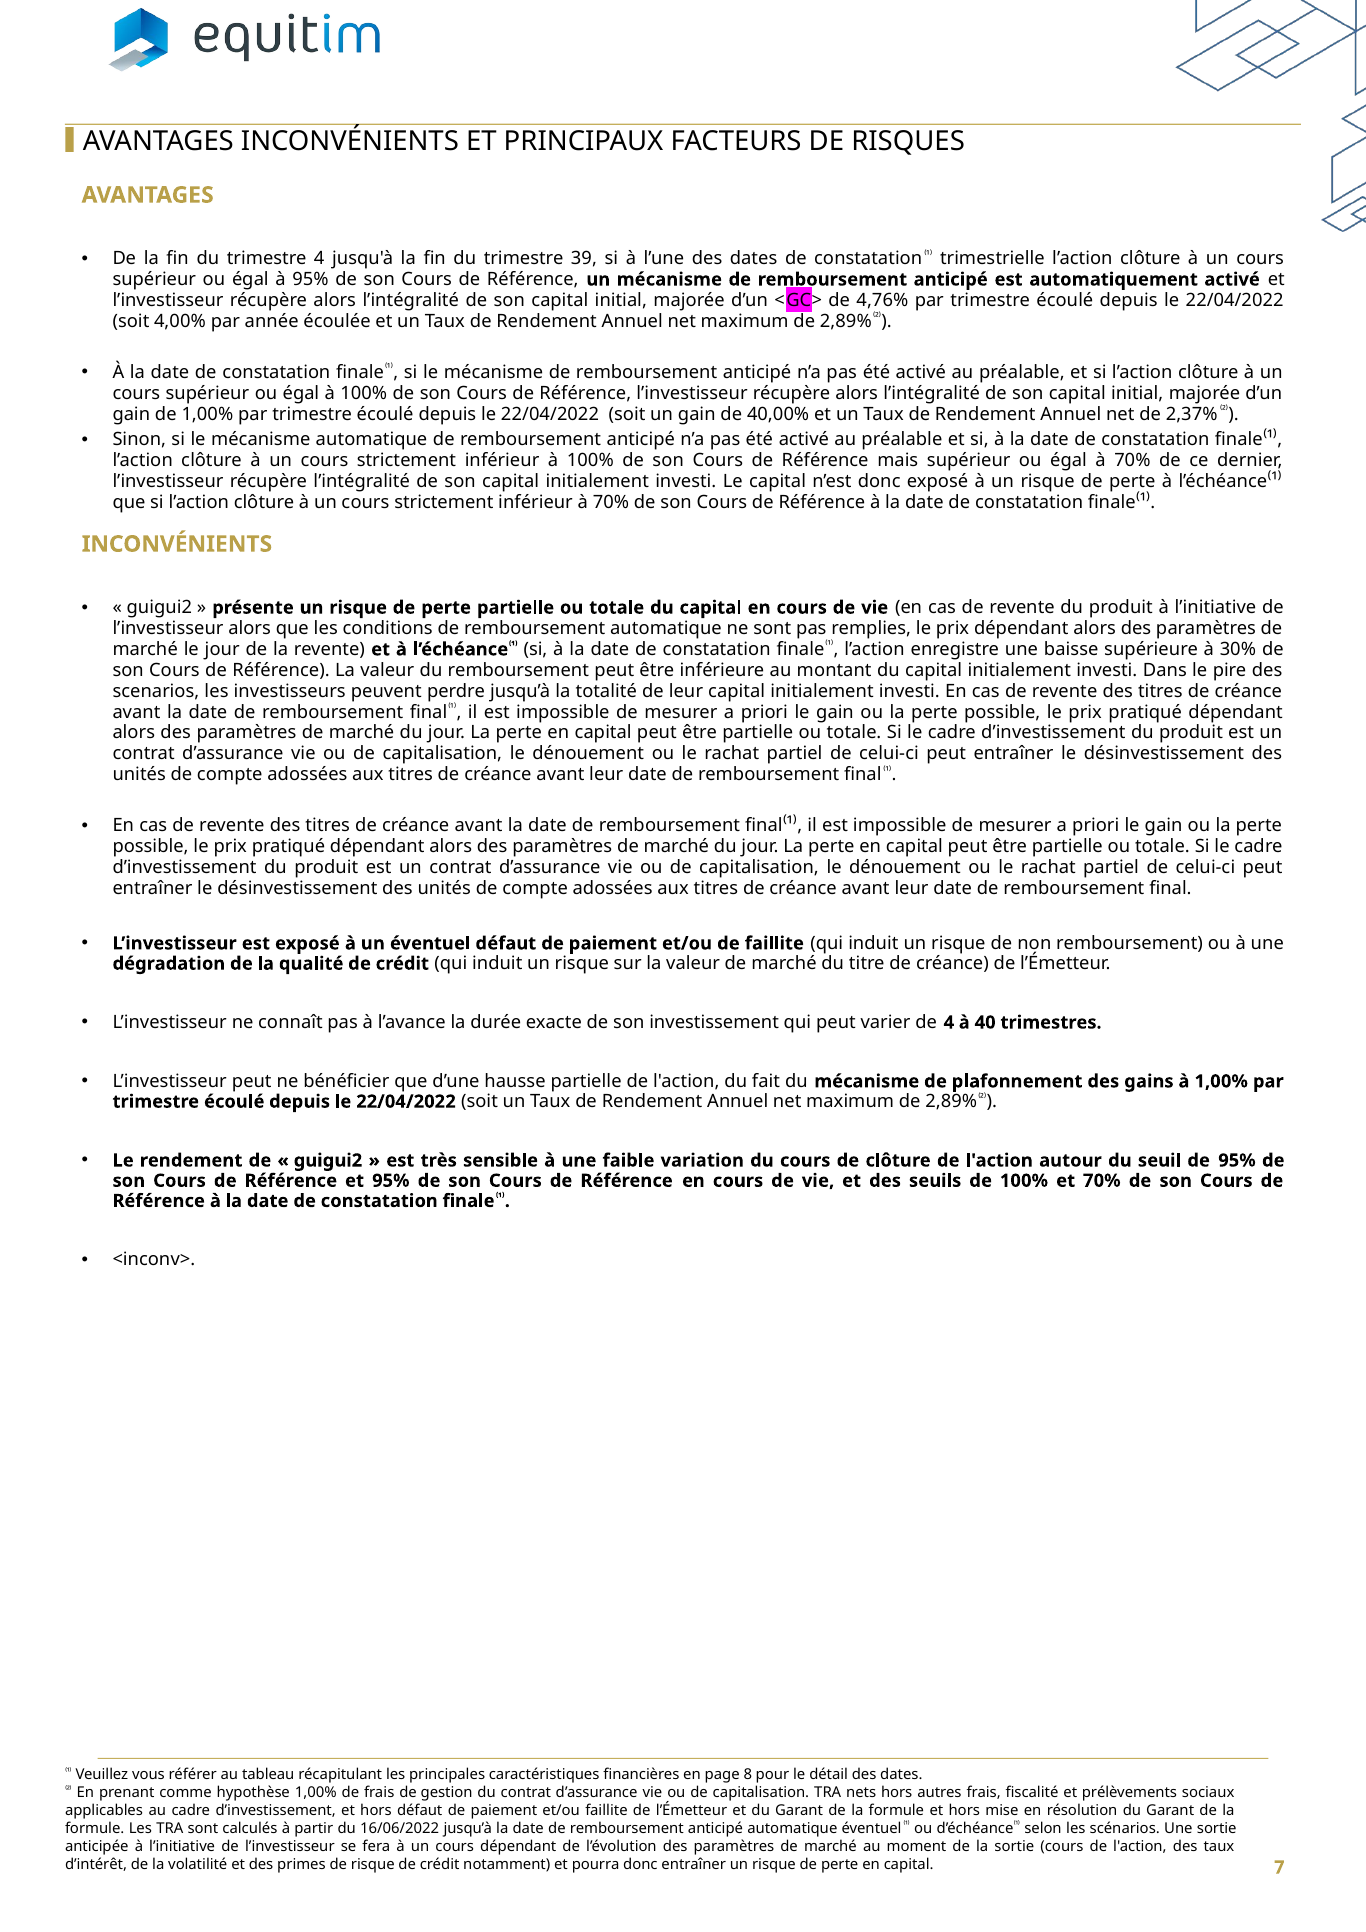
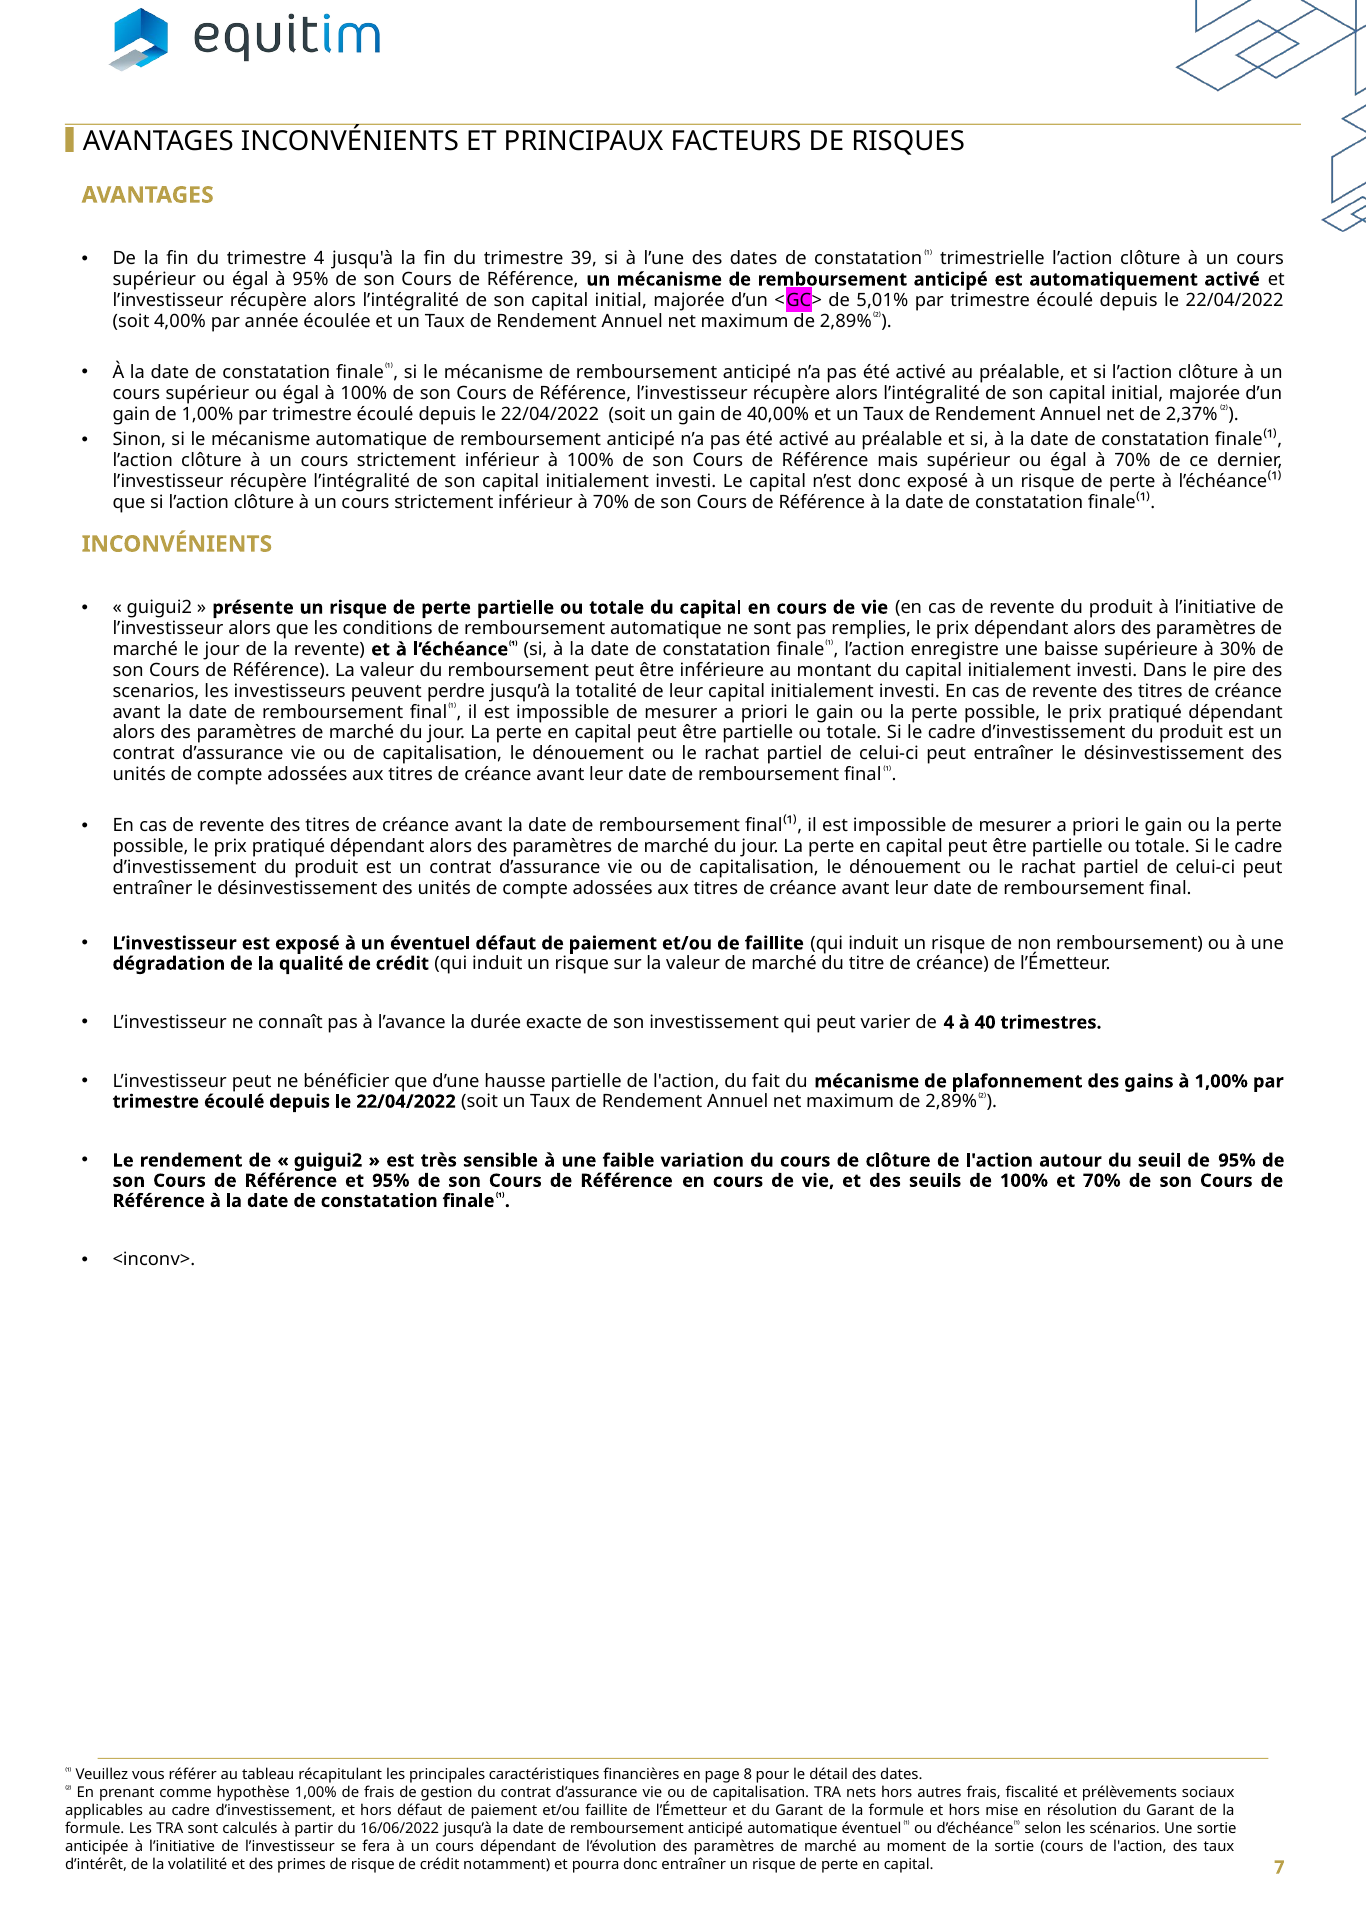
4,76%: 4,76% -> 5,01%
